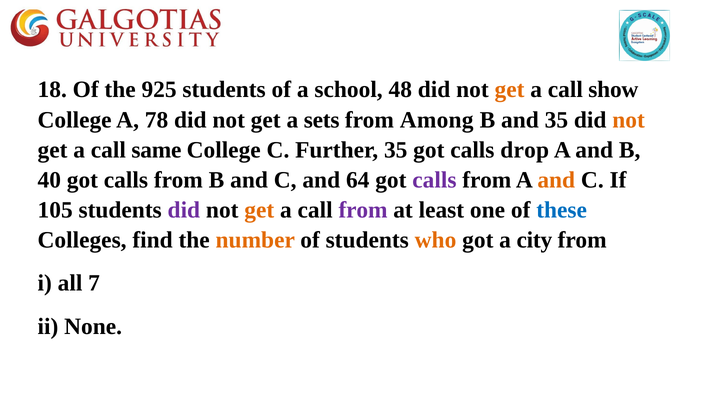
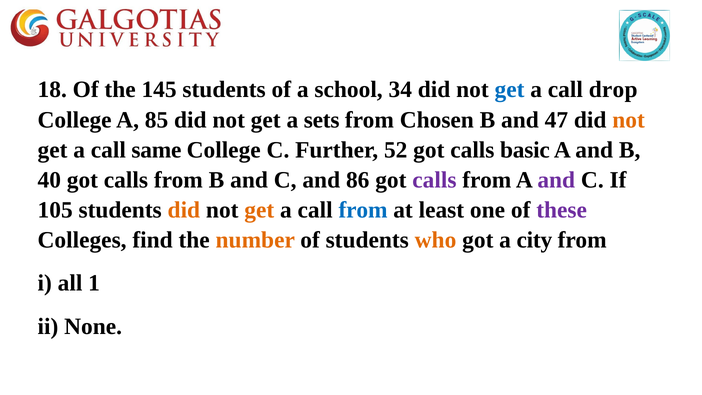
925: 925 -> 145
48: 48 -> 34
get at (510, 90) colour: orange -> blue
show: show -> drop
78: 78 -> 85
Among: Among -> Chosen
and 35: 35 -> 47
Further 35: 35 -> 52
drop: drop -> basic
64: 64 -> 86
and at (556, 180) colour: orange -> purple
did at (184, 210) colour: purple -> orange
from at (363, 210) colour: purple -> blue
these colour: blue -> purple
7: 7 -> 1
